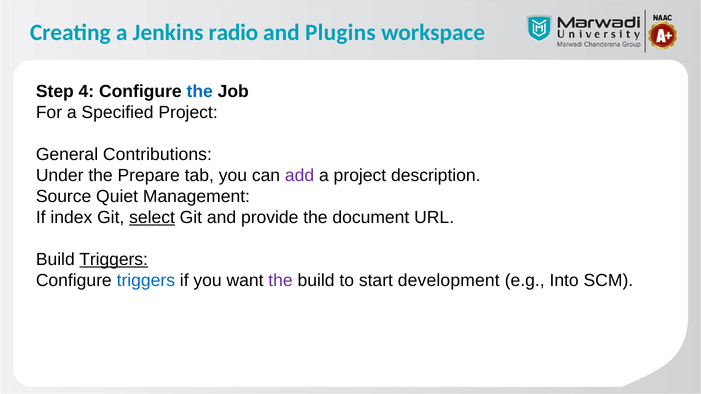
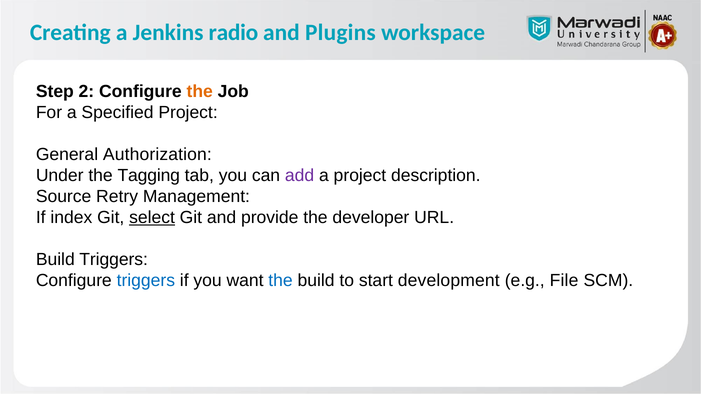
4: 4 -> 2
the at (200, 91) colour: blue -> orange
Contributions: Contributions -> Authorization
Prepare: Prepare -> Tagging
Quiet: Quiet -> Retry
document: document -> developer
Triggers at (114, 260) underline: present -> none
the at (281, 281) colour: purple -> blue
Into: Into -> File
